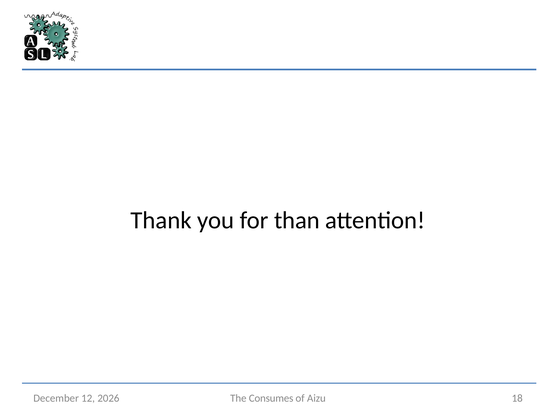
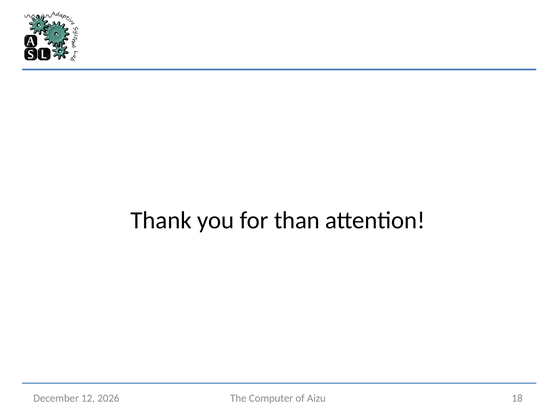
Consumes: Consumes -> Computer
